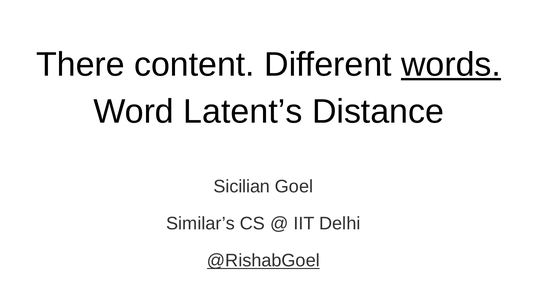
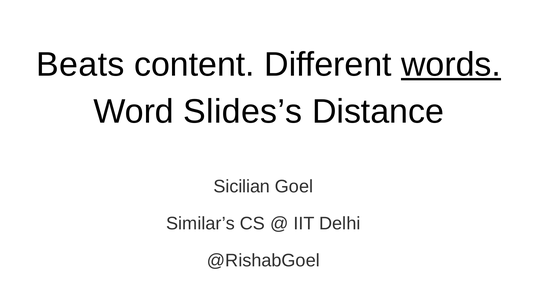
There: There -> Beats
Latent’s: Latent’s -> Slides’s
@RishabGoel underline: present -> none
